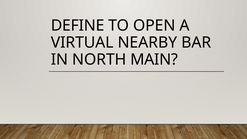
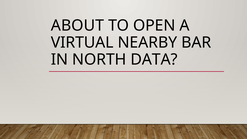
DEFINE: DEFINE -> ABOUT
MAIN: MAIN -> DATA
